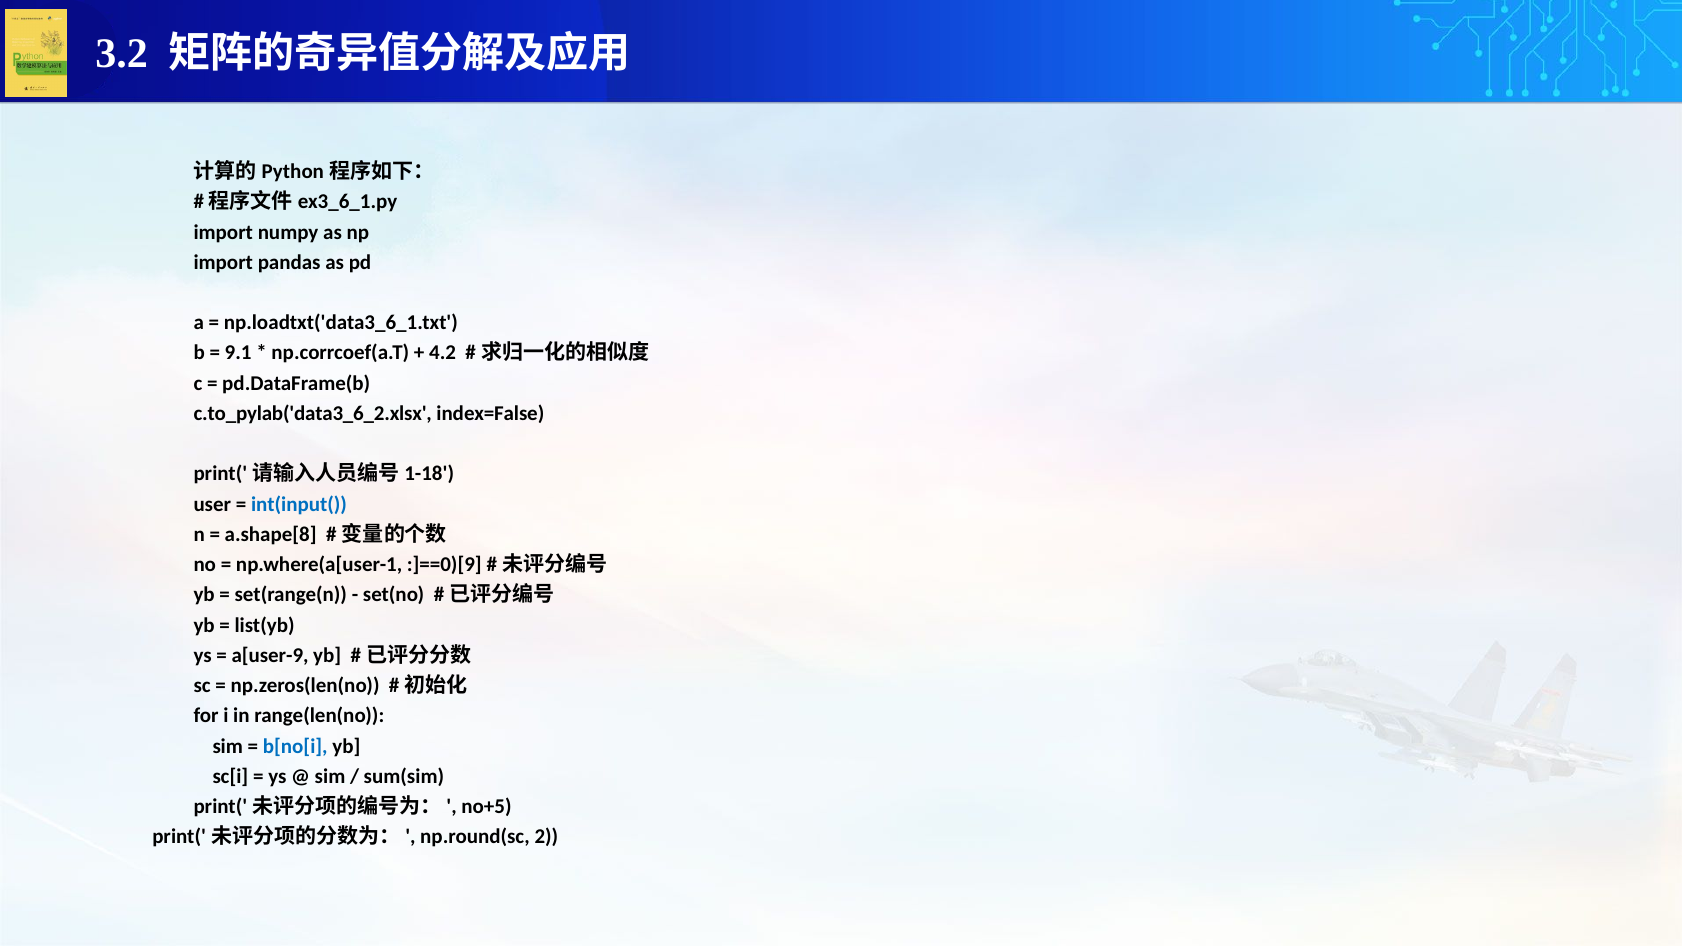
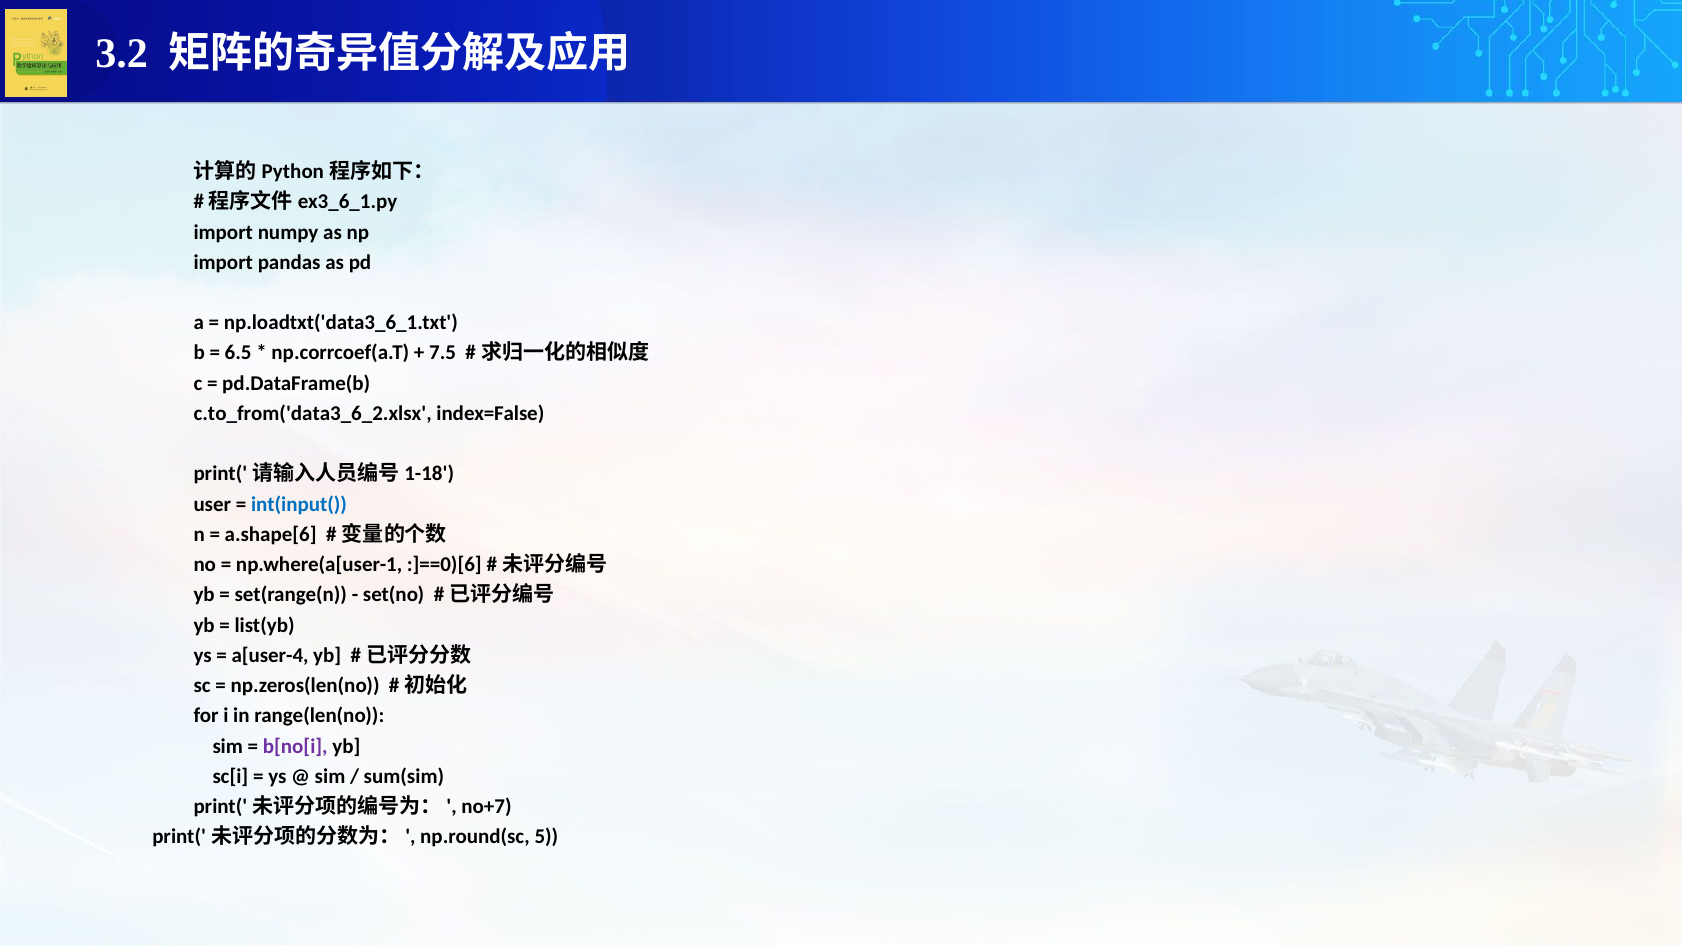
9.1: 9.1 -> 6.5
4.2: 4.2 -> 7.5
c.to_pylab('data3_6_2.xlsx: c.to_pylab('data3_6_2.xlsx -> c.to_from('data3_6_2.xlsx
a.shape[8: a.shape[8 -> a.shape[6
:]==0)[9: :]==0)[9 -> :]==0)[6
a[user-9: a[user-9 -> a[user-4
b[no[i colour: blue -> purple
no+5: no+5 -> no+7
2: 2 -> 5
